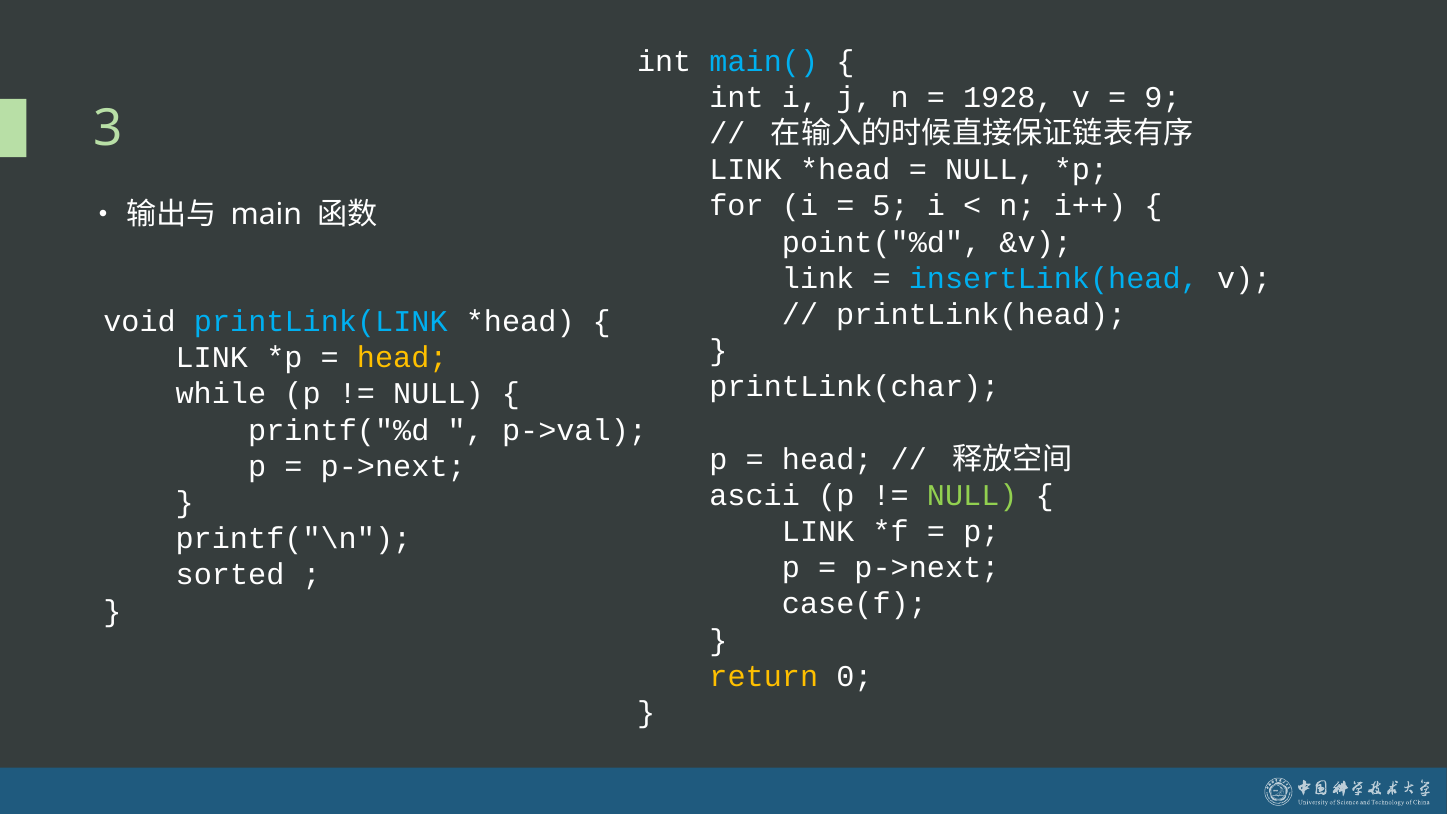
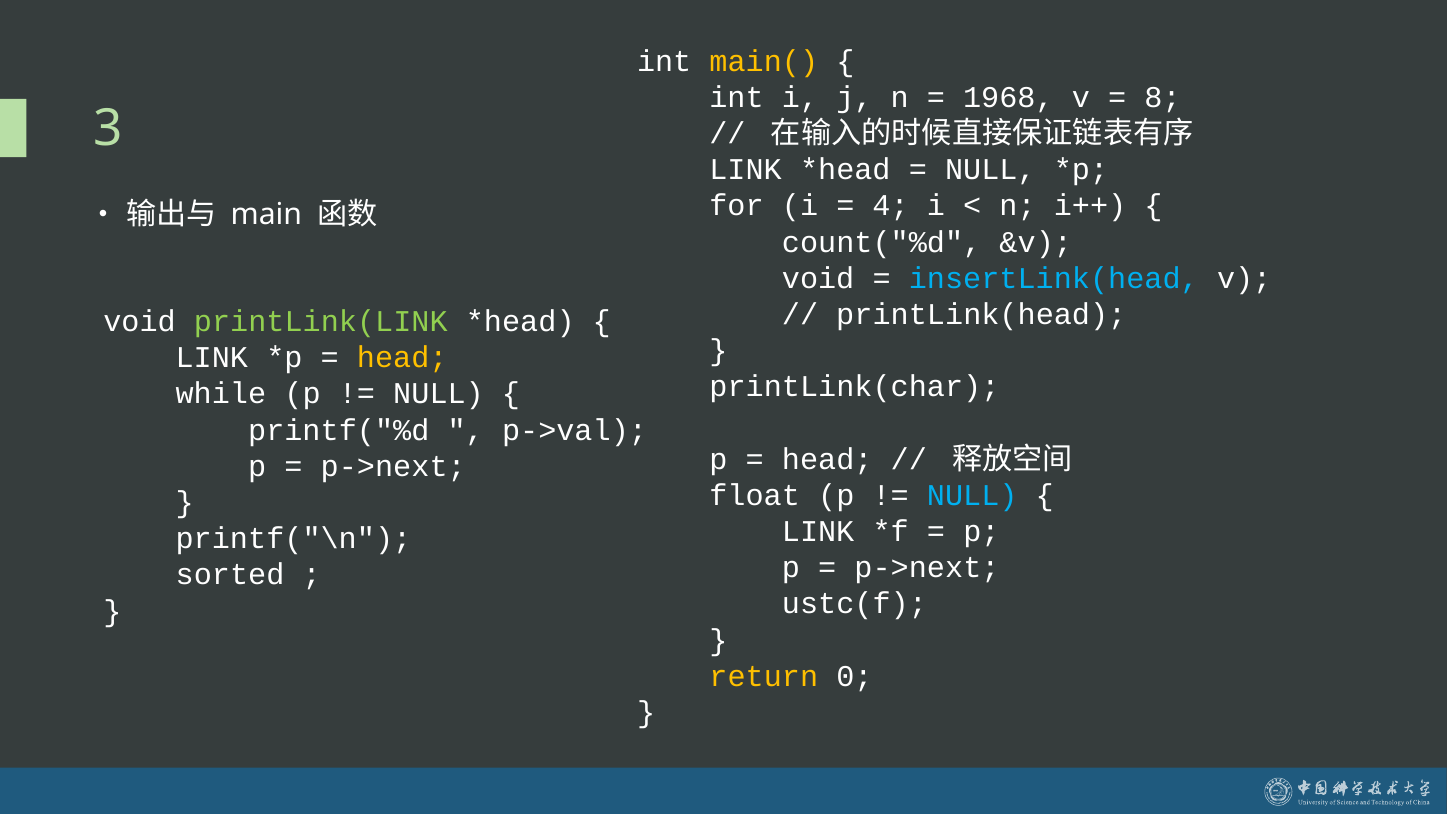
main( colour: light blue -> yellow
1928: 1928 -> 1968
9: 9 -> 8
5: 5 -> 4
point("%d: point("%d -> count("%d
link at (818, 278): link -> void
printLink(LINK colour: light blue -> light green
ascii: ascii -> float
NULL at (972, 495) colour: light green -> light blue
case(f: case(f -> ustc(f
